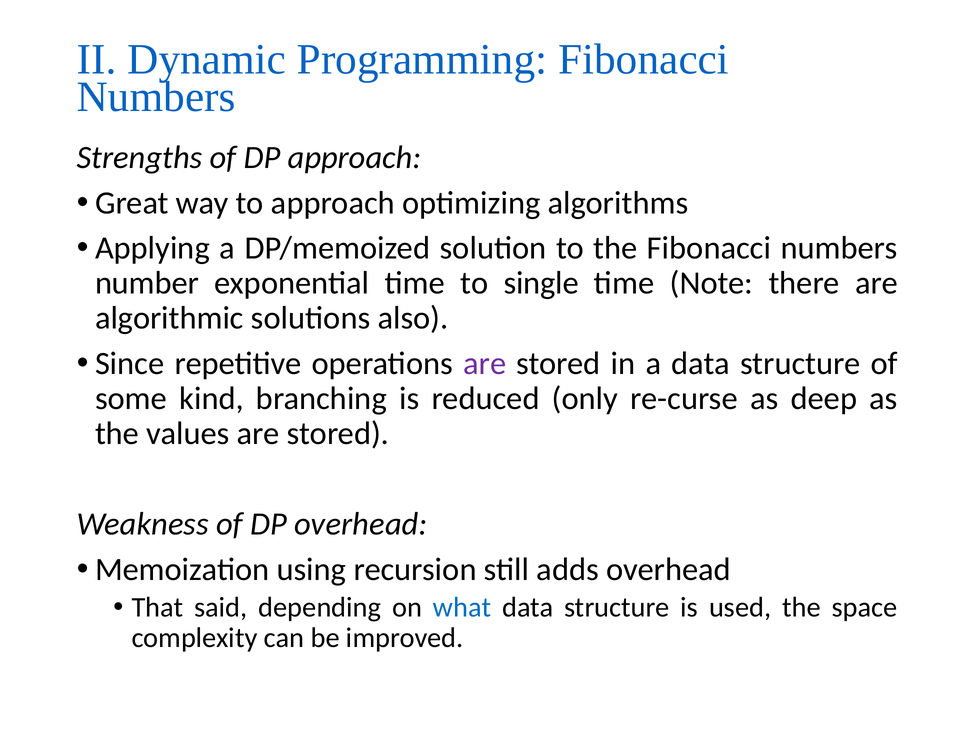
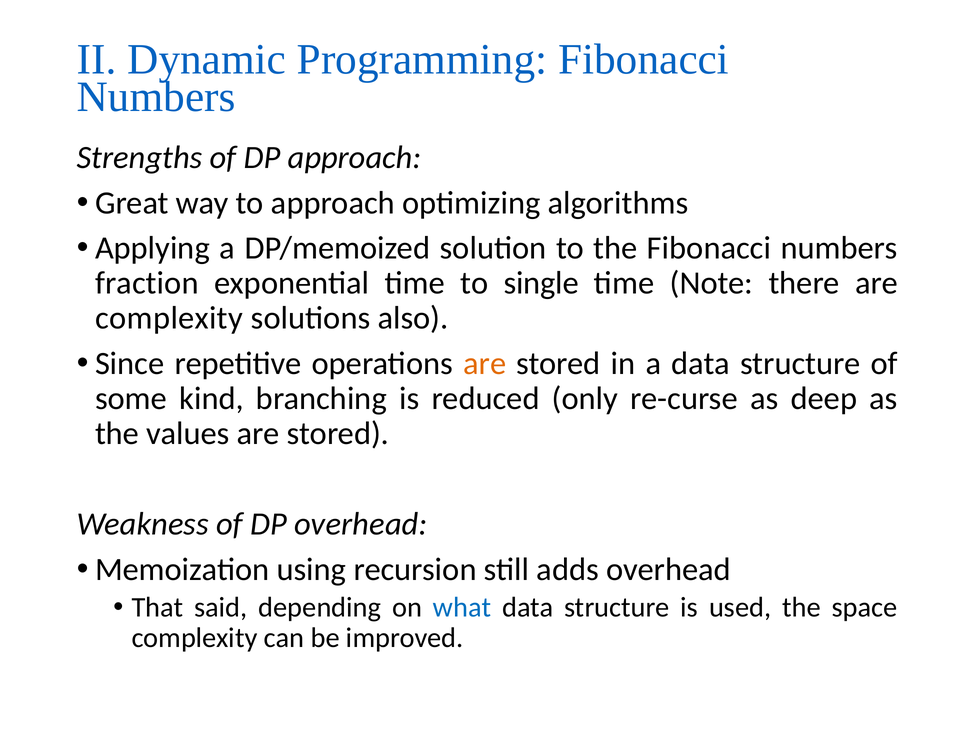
number: number -> fraction
algorithmic at (169, 318): algorithmic -> complexity
are at (485, 364) colour: purple -> orange
